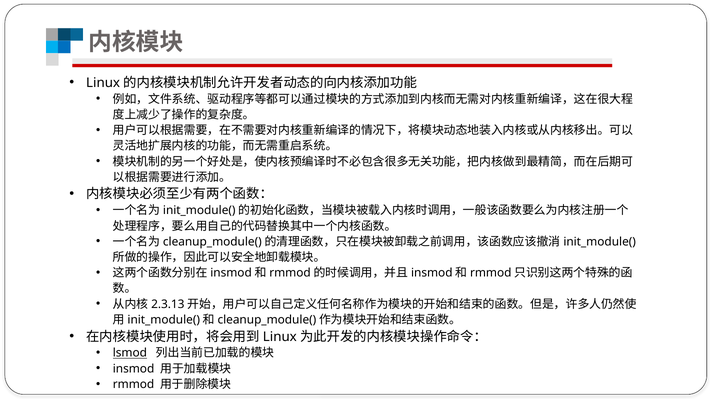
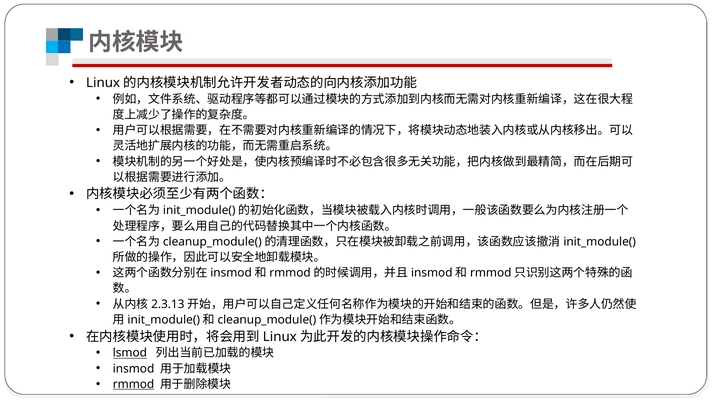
rmmod underline: none -> present
